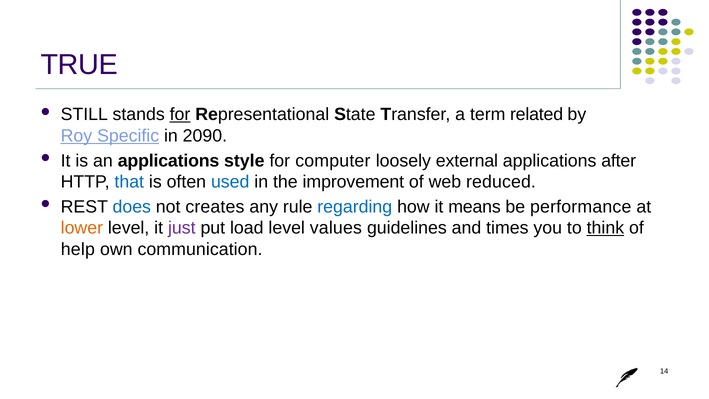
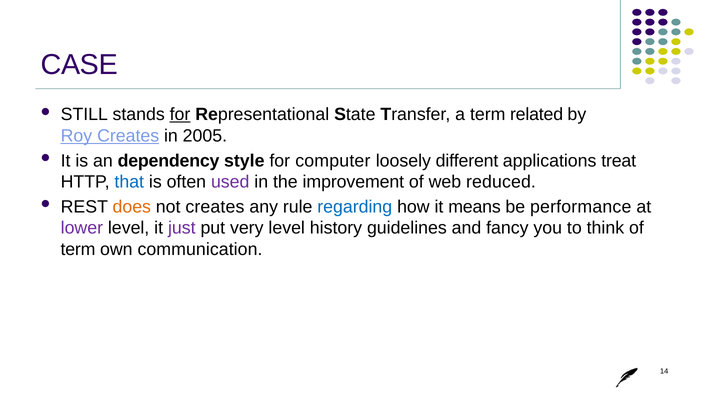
TRUE: TRUE -> CASE
Roy Specific: Specific -> Creates
2090: 2090 -> 2005
an applications: applications -> dependency
external: external -> different
after: after -> treat
used colour: blue -> purple
does colour: blue -> orange
lower colour: orange -> purple
load: load -> very
values: values -> history
times: times -> fancy
think underline: present -> none
help at (78, 249): help -> term
